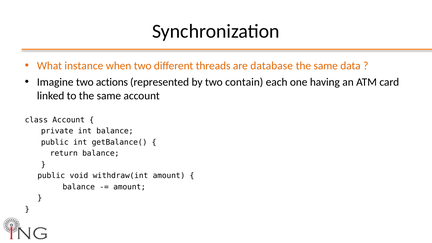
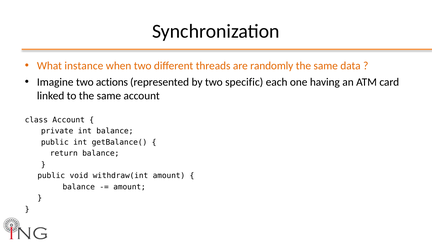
database: database -> randomly
contain: contain -> specific
